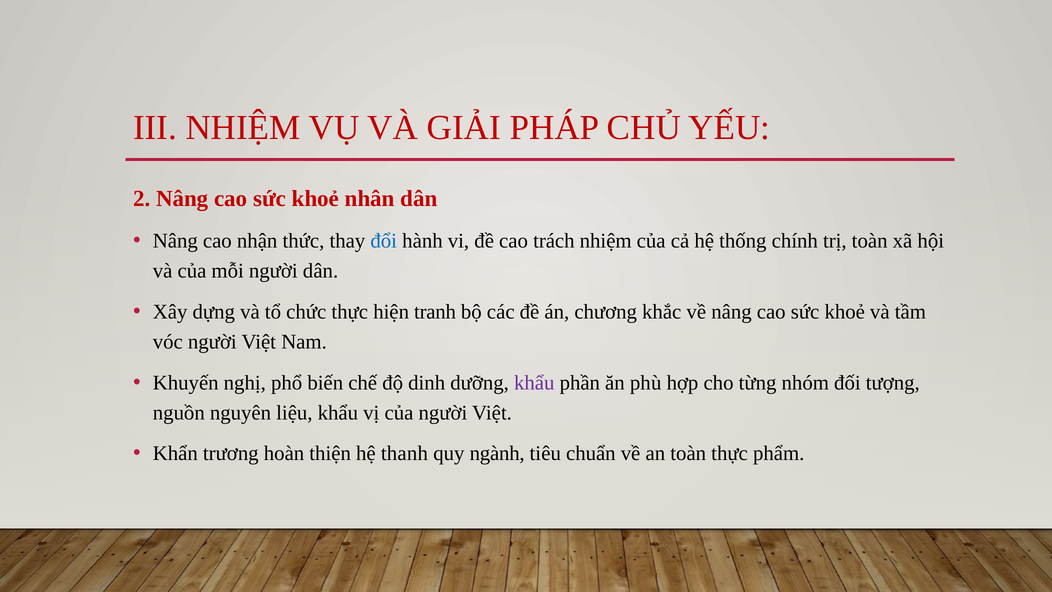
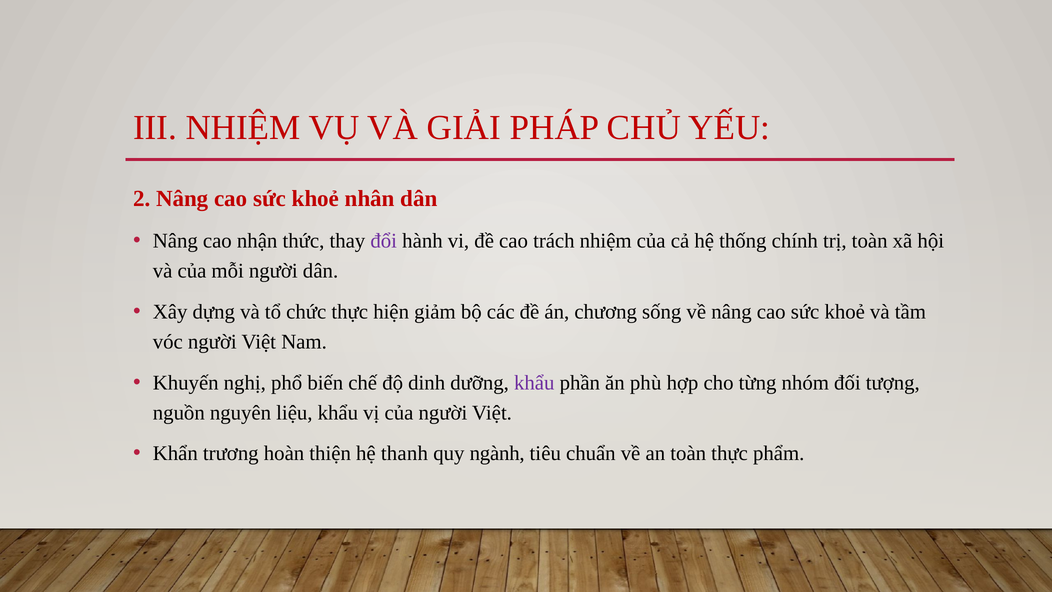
đổi colour: blue -> purple
tranh: tranh -> giảm
khắc: khắc -> sống
